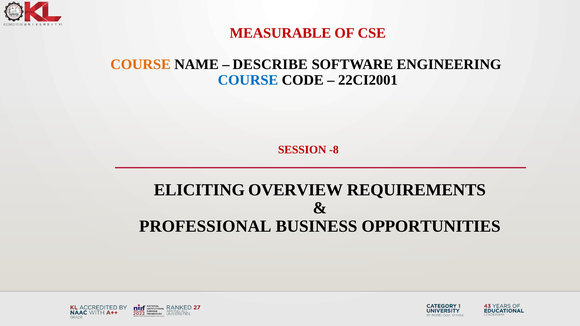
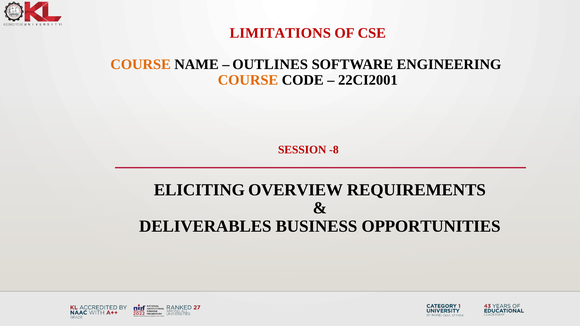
MEASURABLE: MEASURABLE -> LIMITATIONS
DESCRIBE: DESCRIBE -> OUTLINES
COURSE at (248, 80) colour: blue -> orange
PROFESSIONAL: PROFESSIONAL -> DELIVERABLES
